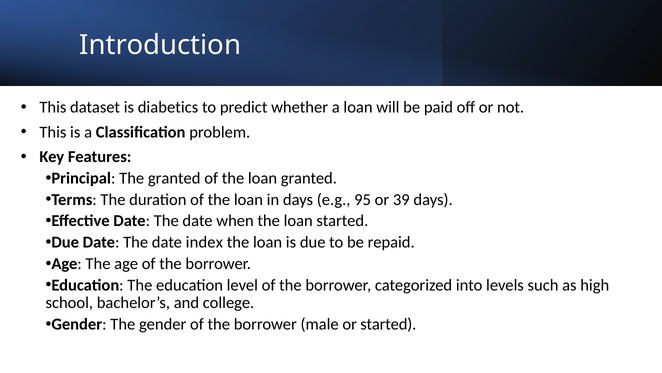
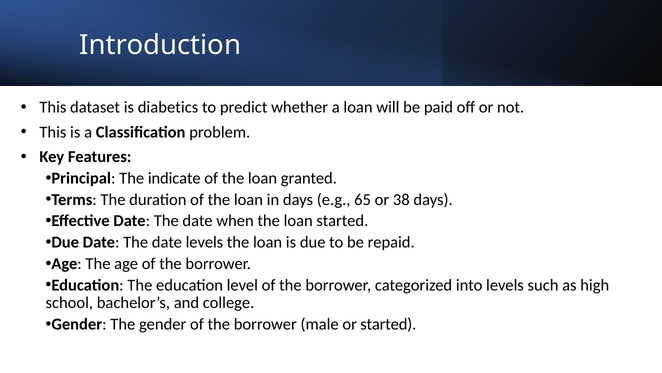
The granted: granted -> indicate
95: 95 -> 65
39: 39 -> 38
date index: index -> levels
